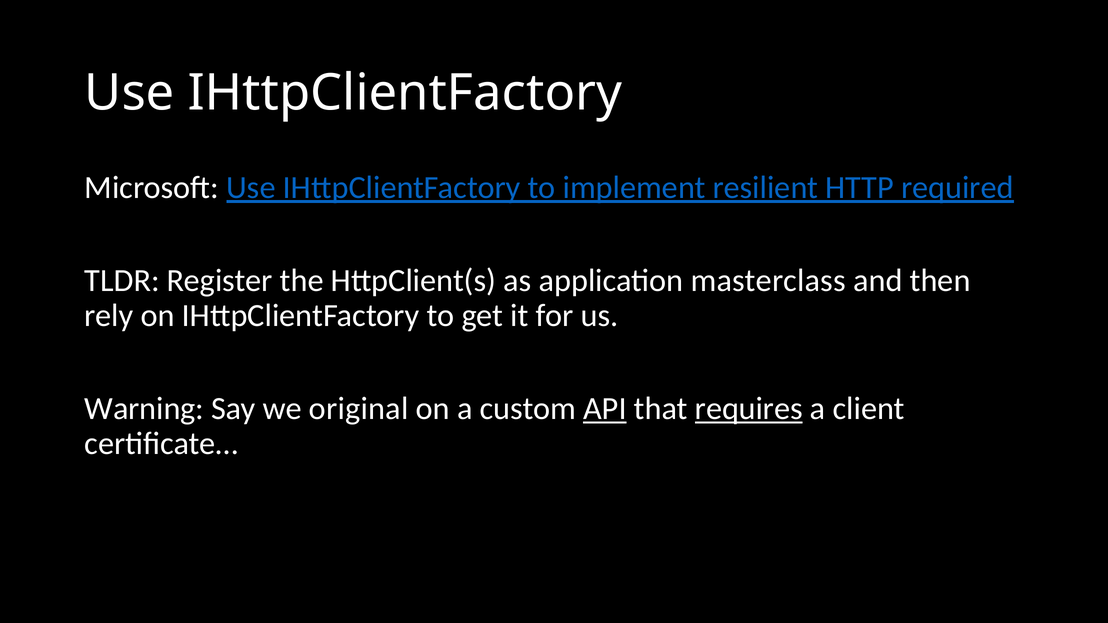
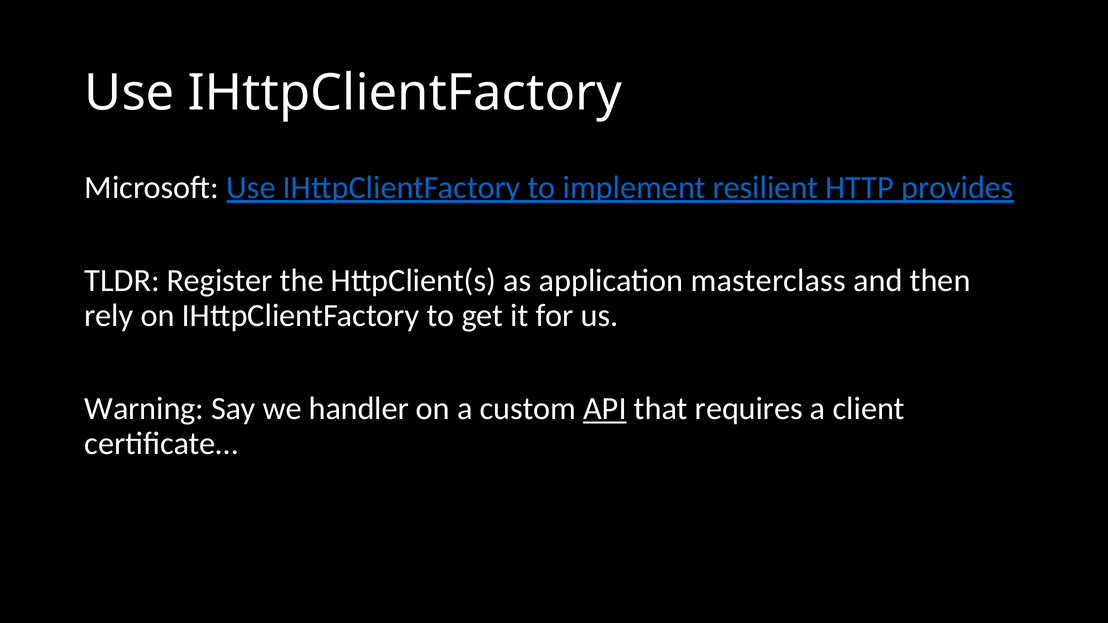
required: required -> provides
original: original -> handler
requires underline: present -> none
